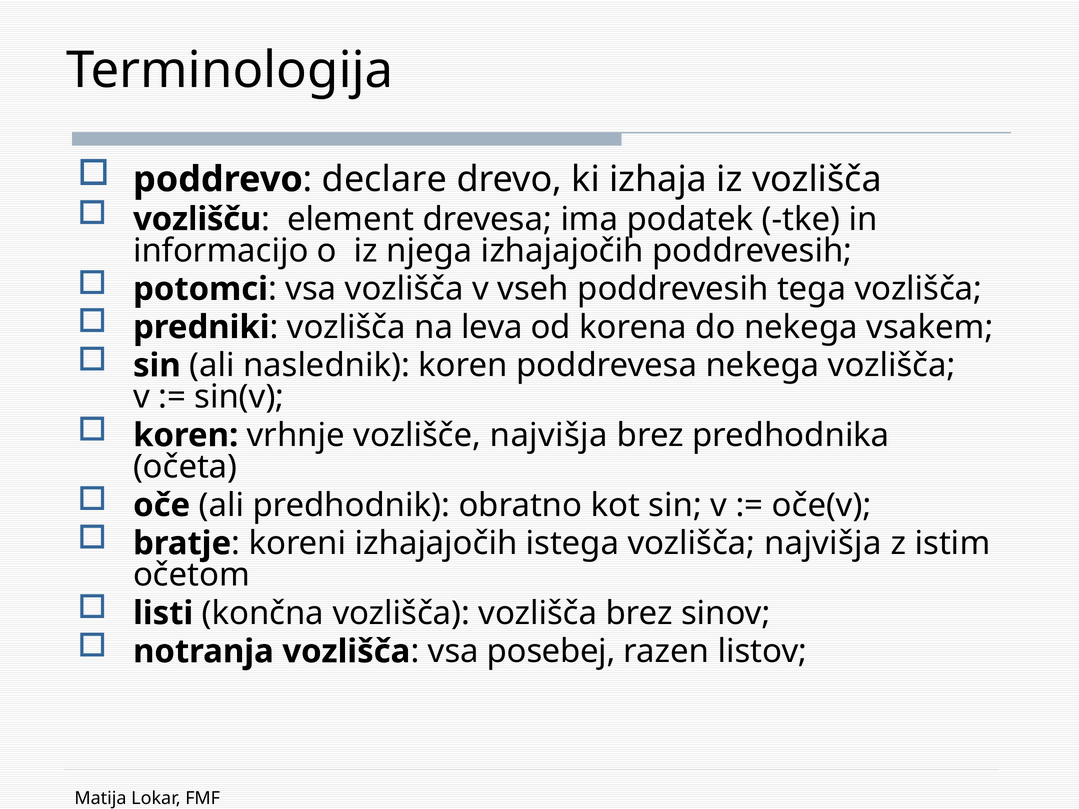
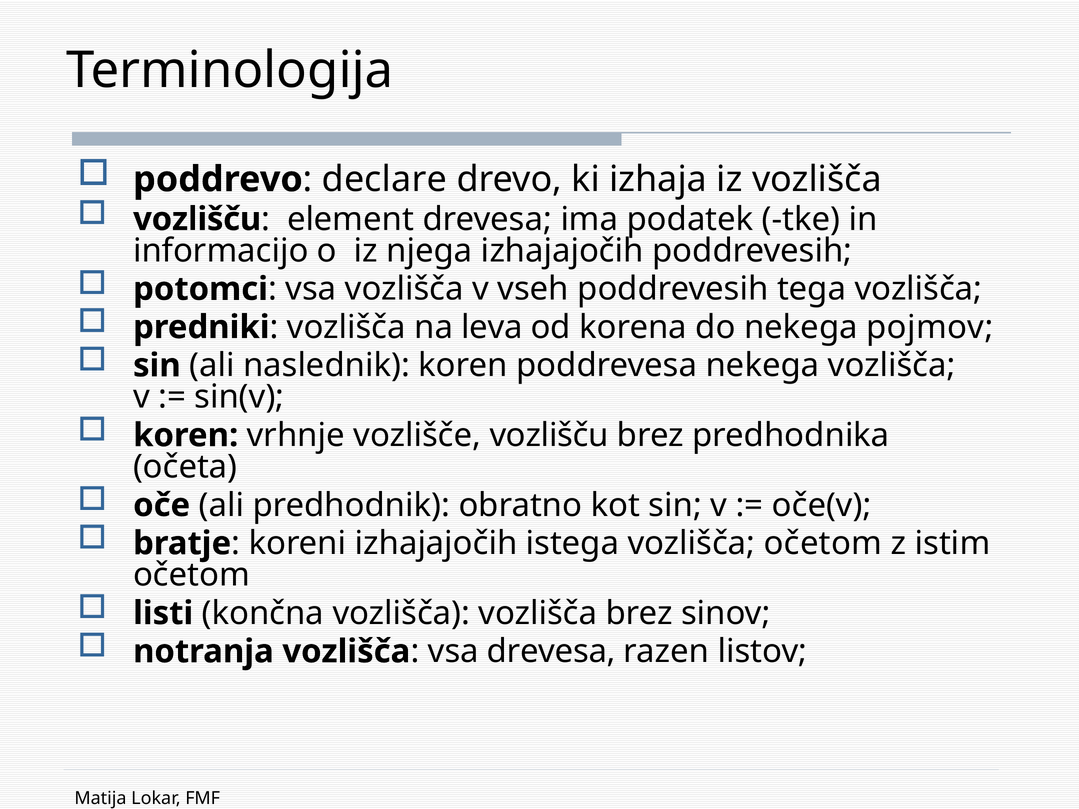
vsakem: vsakem -> pojmov
vozlišče najvišja: najvišja -> vozlišču
vozlišča najvišja: najvišja -> očetom
vsa posebej: posebej -> drevesa
